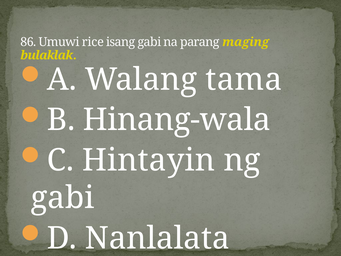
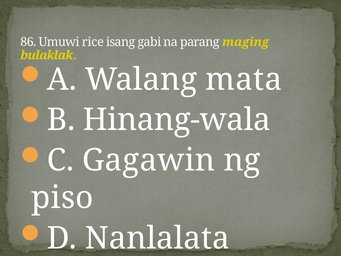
tama: tama -> mata
Hintayin: Hintayin -> Gagawin
gabi at (62, 198): gabi -> piso
